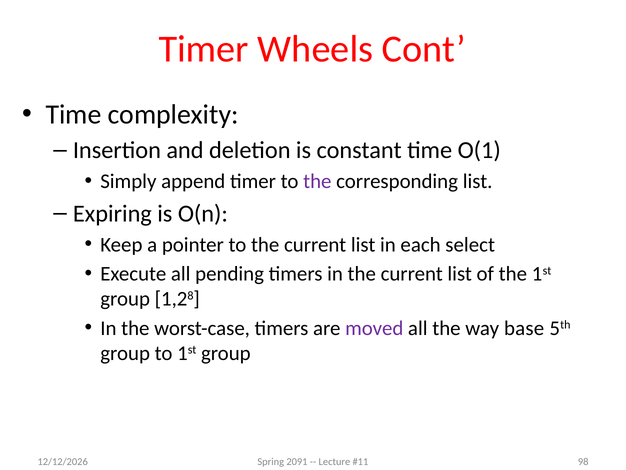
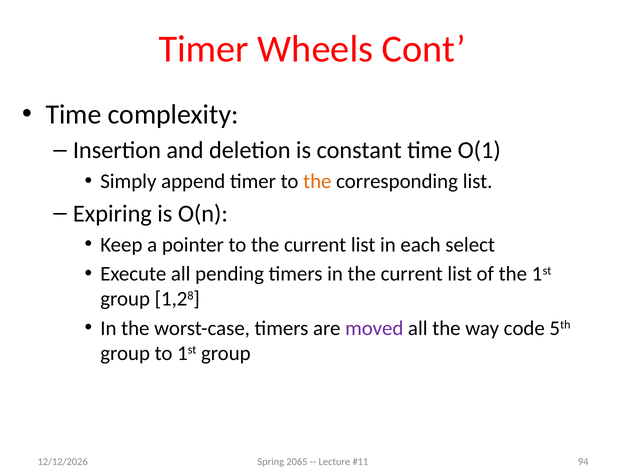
the at (317, 181) colour: purple -> orange
base: base -> code
2091: 2091 -> 2065
98: 98 -> 94
